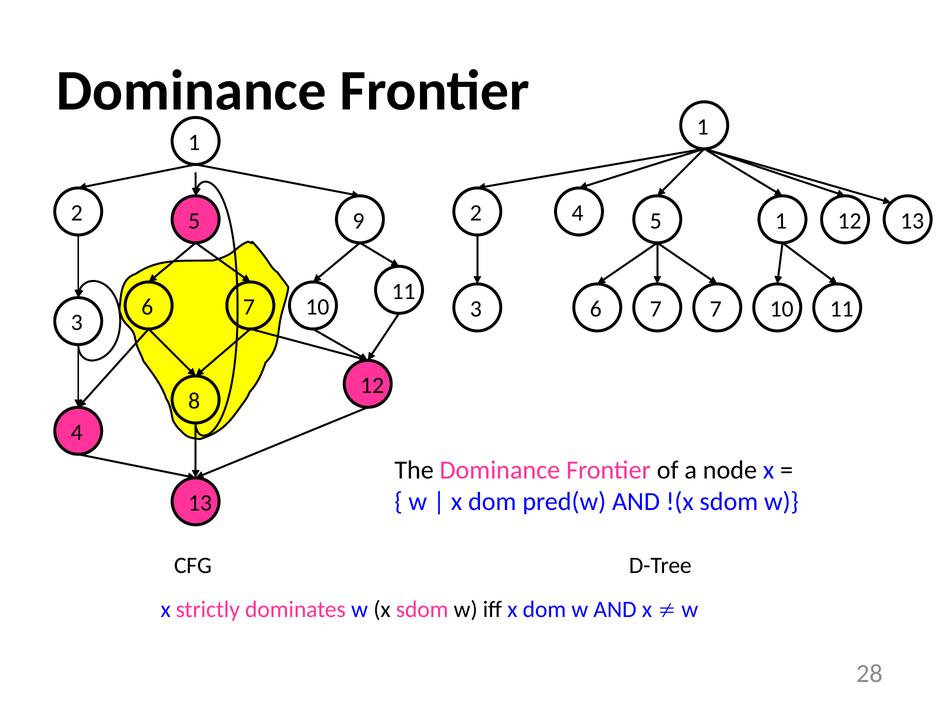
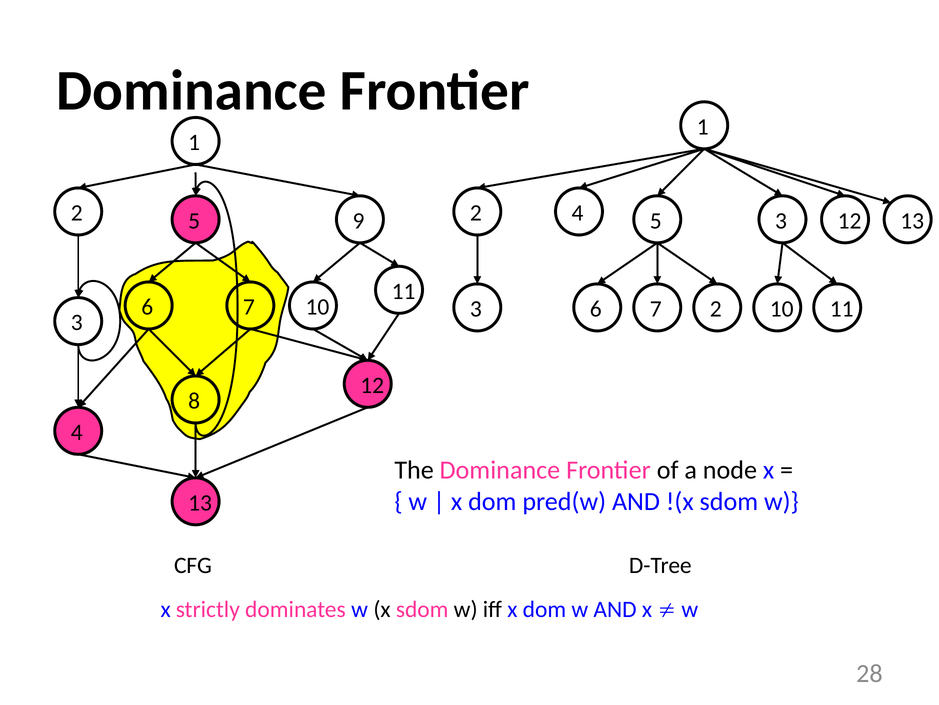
4 1: 1 -> 3
7 7: 7 -> 2
